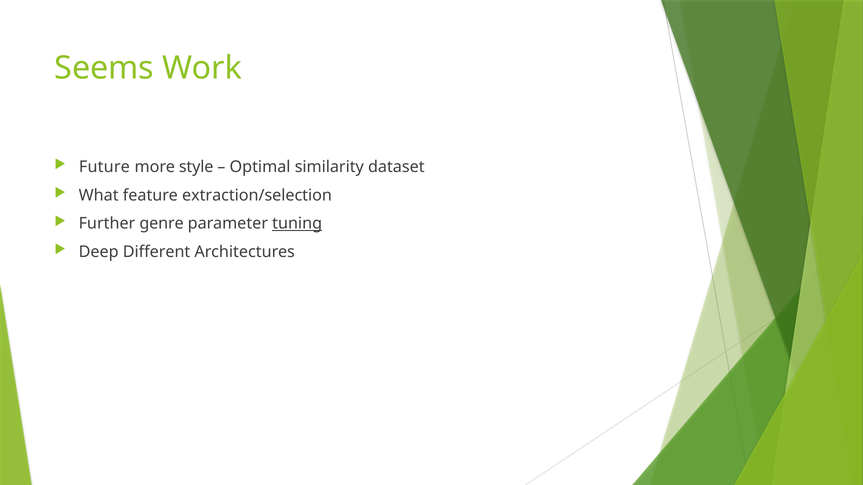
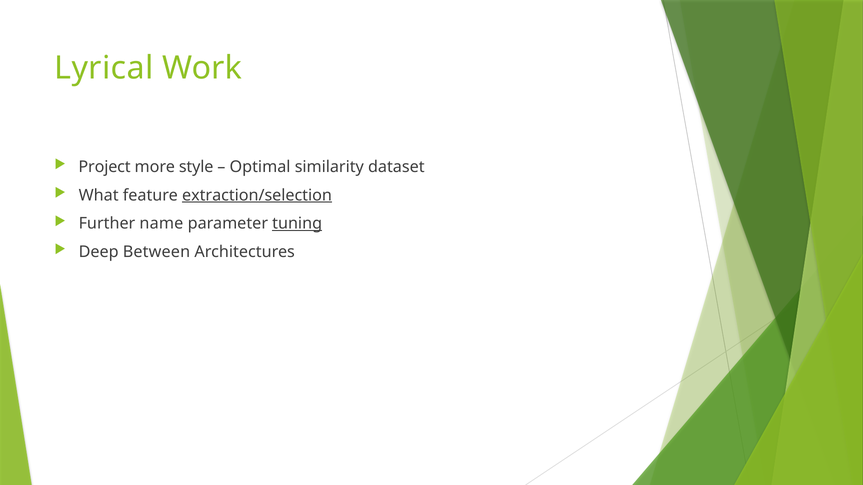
Seems: Seems -> Lyrical
Future: Future -> Project
extraction/selection underline: none -> present
genre: genre -> name
Different: Different -> Between
